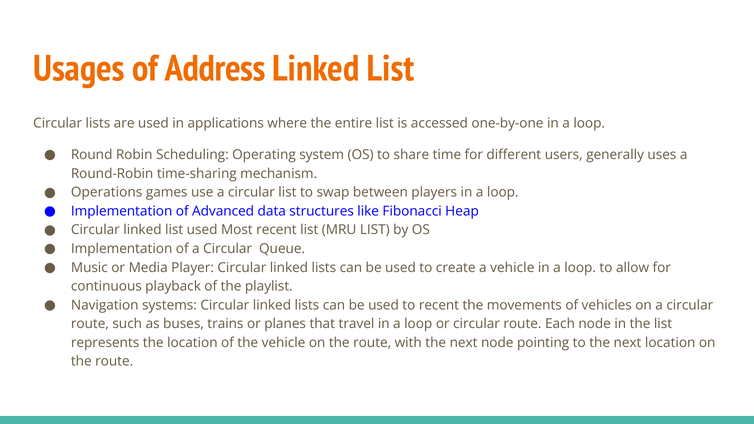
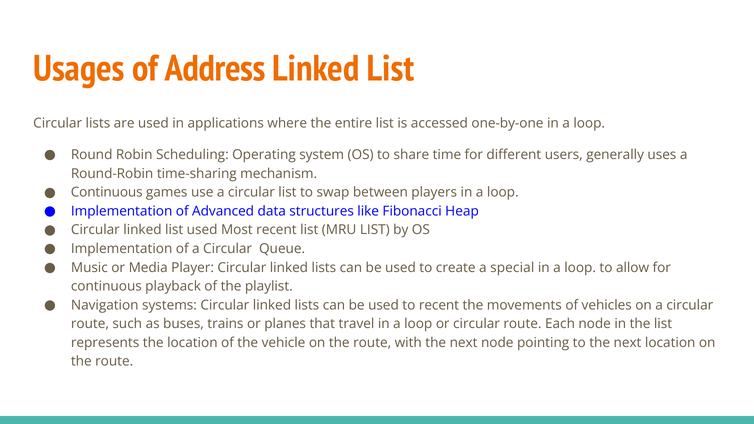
Operations at (107, 192): Operations -> Continuous
a vehicle: vehicle -> special
